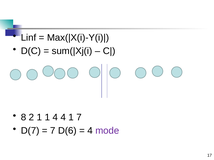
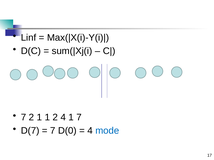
8 at (24, 118): 8 -> 7
1 4: 4 -> 2
D(6: D(6 -> D(0
mode colour: purple -> blue
